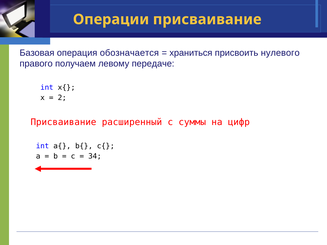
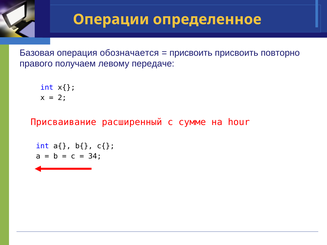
Операции присваивание: присваивание -> определенное
храниться at (191, 53): храниться -> присвоить
нулевого: нулевого -> повторно
суммы: суммы -> сумме
цифр: цифр -> hour
